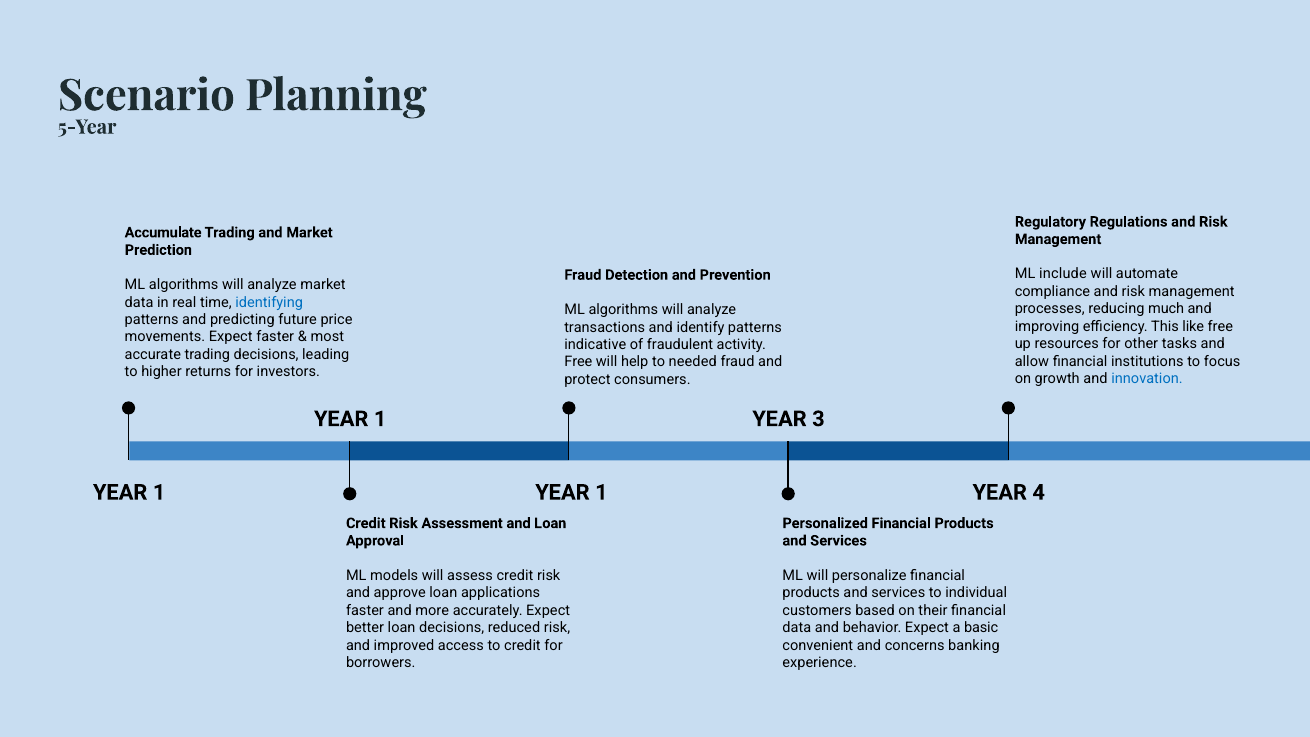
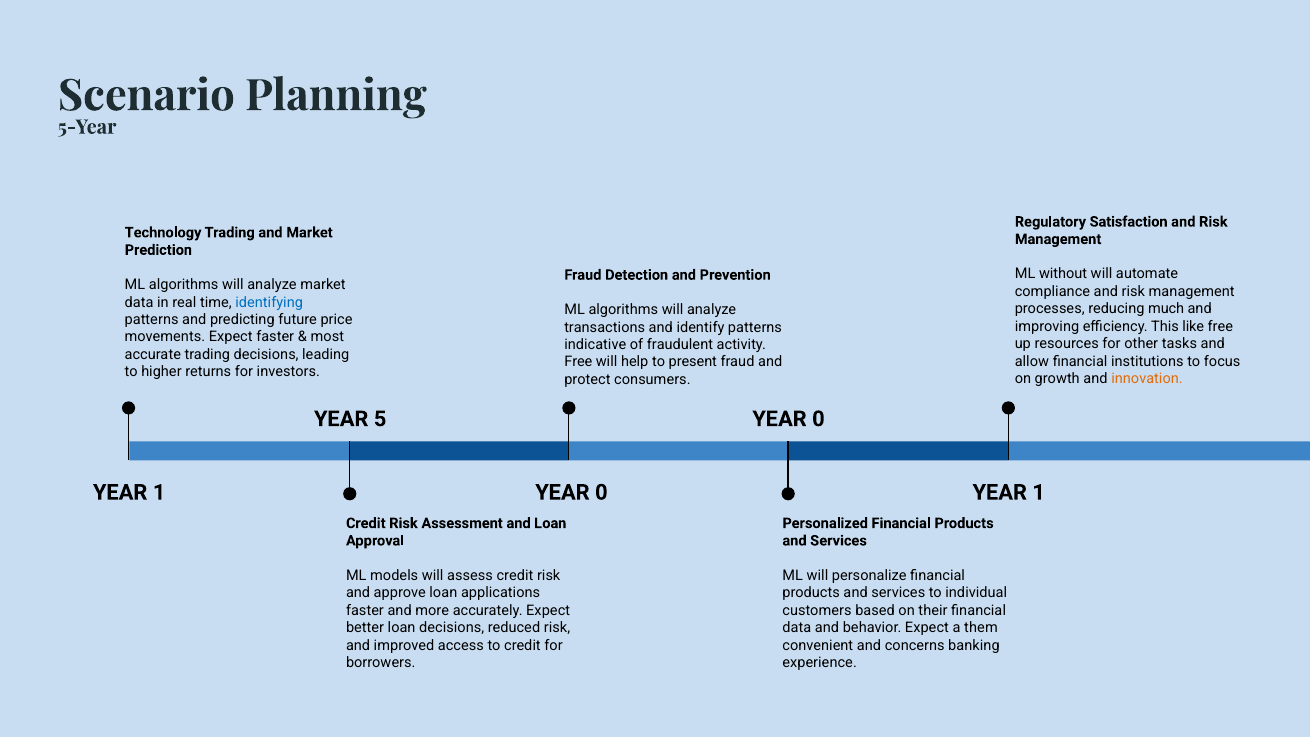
Regulations: Regulations -> Satisfaction
Accumulate: Accumulate -> Technology
include: include -> without
needed: needed -> present
innovation colour: blue -> orange
1 at (380, 419): 1 -> 5
3 at (818, 419): 3 -> 0
1 at (601, 492): 1 -> 0
4 at (1039, 492): 4 -> 1
basic: basic -> them
